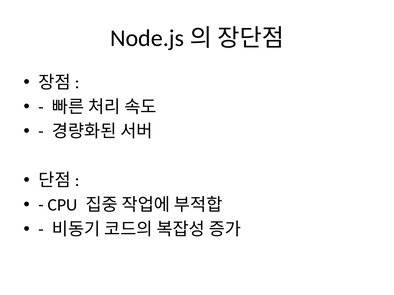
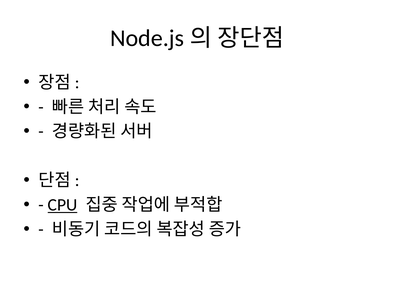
CPU underline: none -> present
